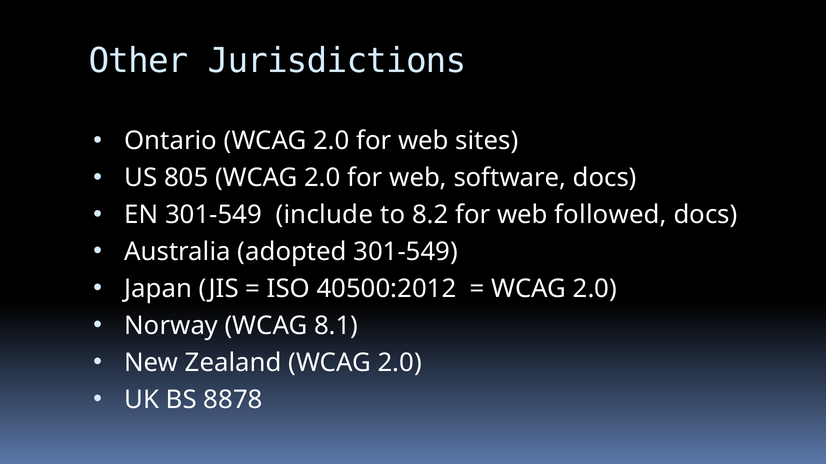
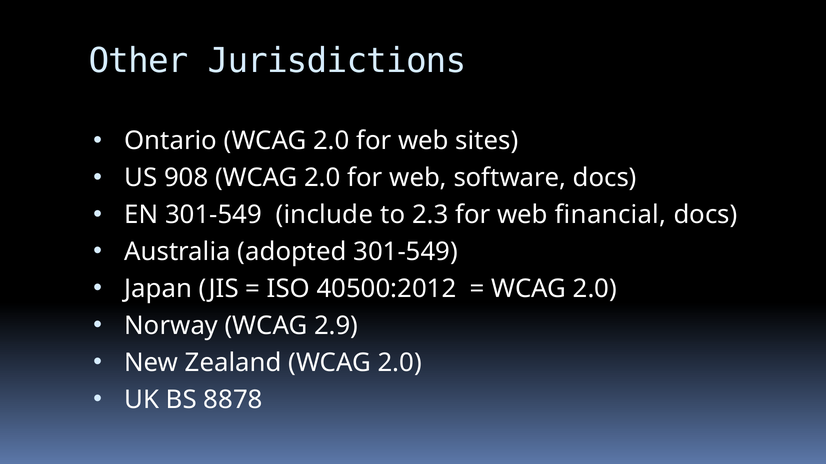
805: 805 -> 908
8.2: 8.2 -> 2.3
followed: followed -> financial
8.1: 8.1 -> 2.9
